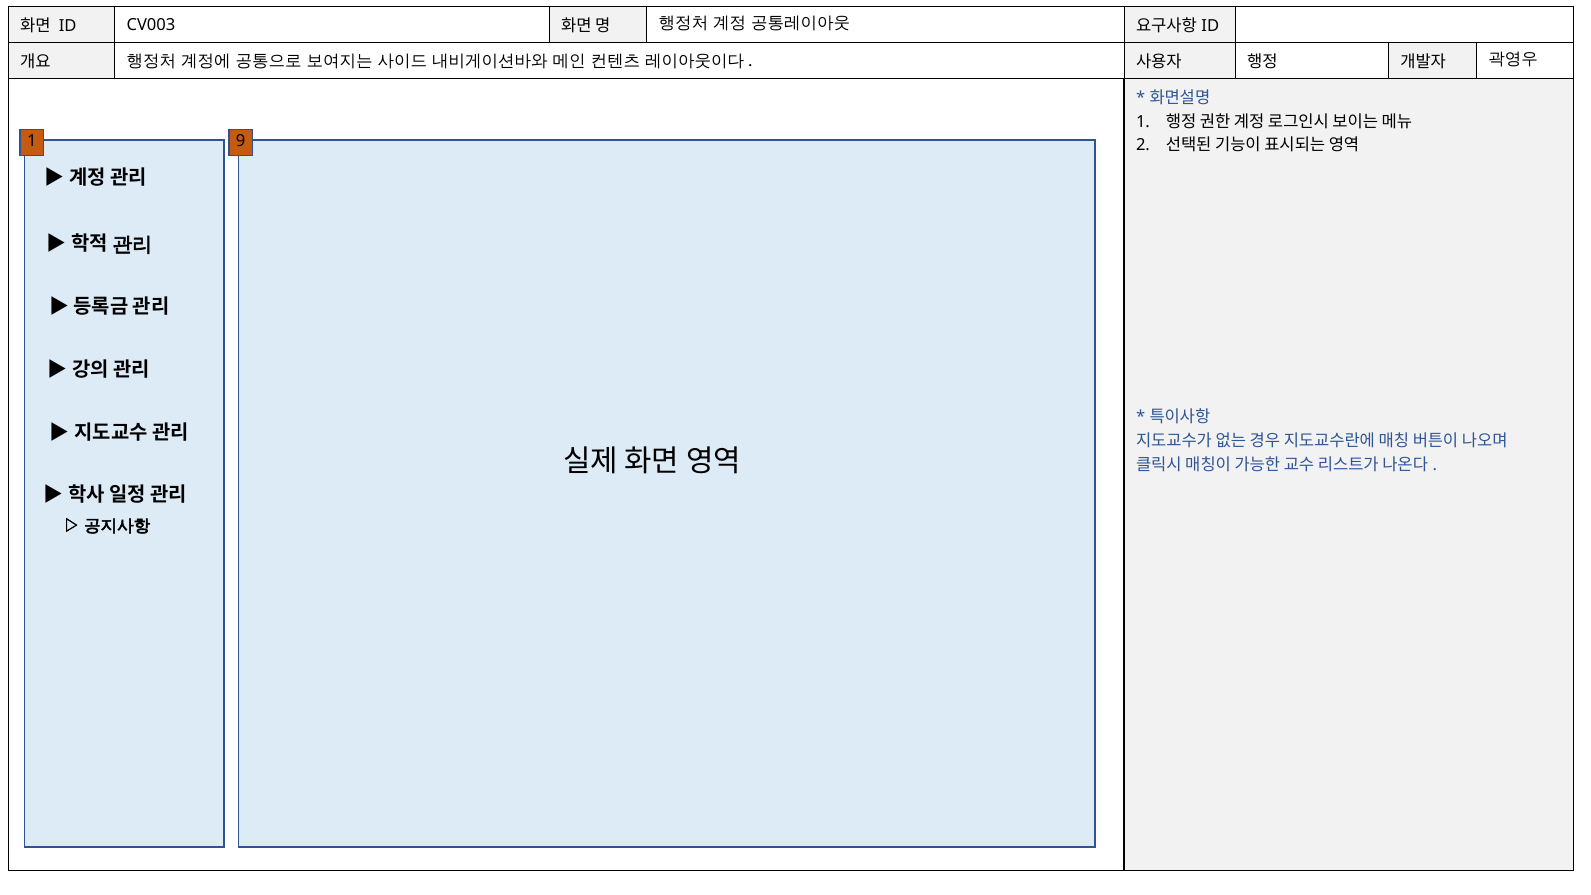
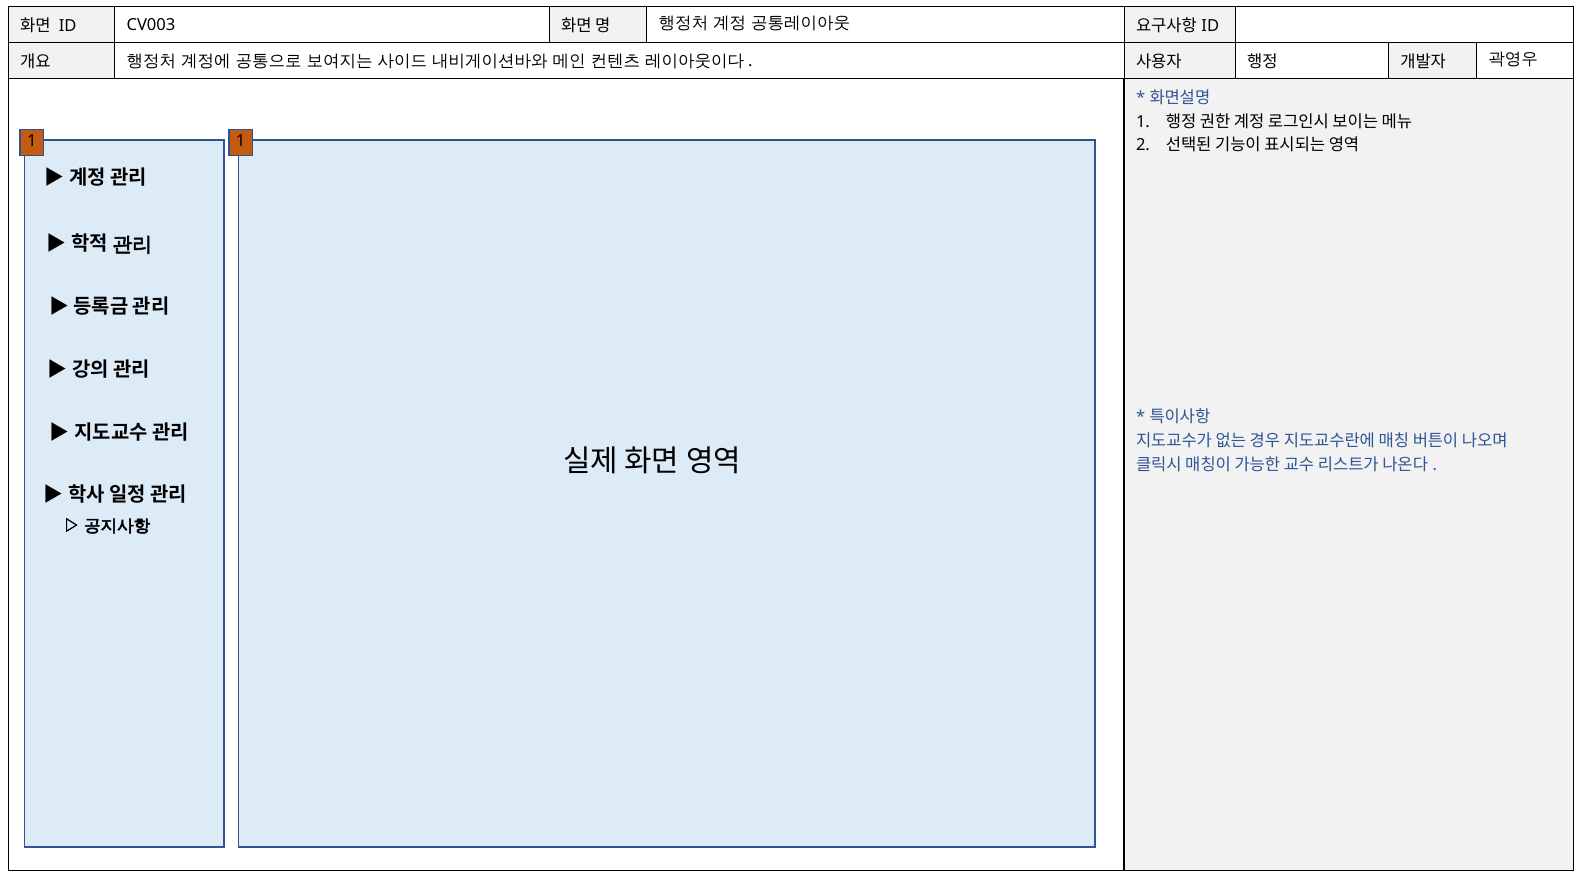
1 9: 9 -> 1
